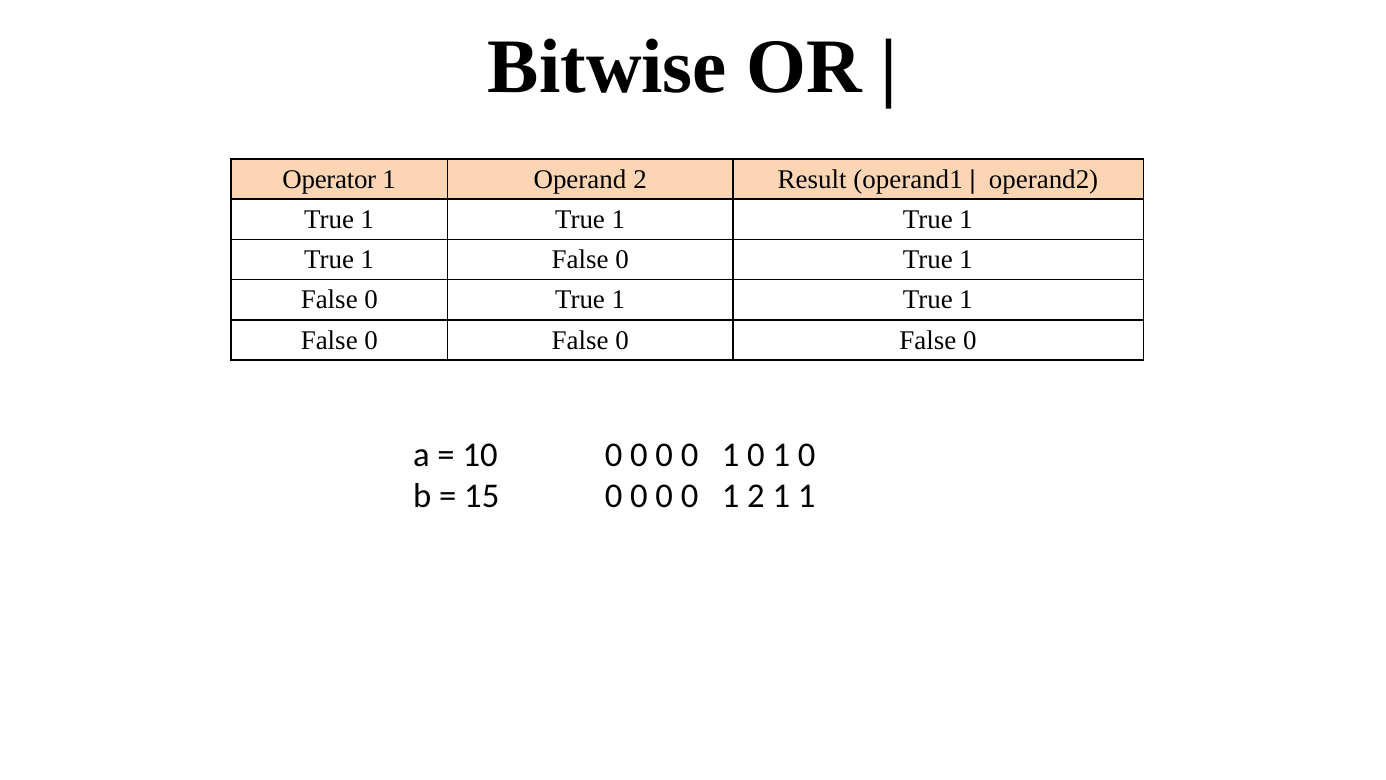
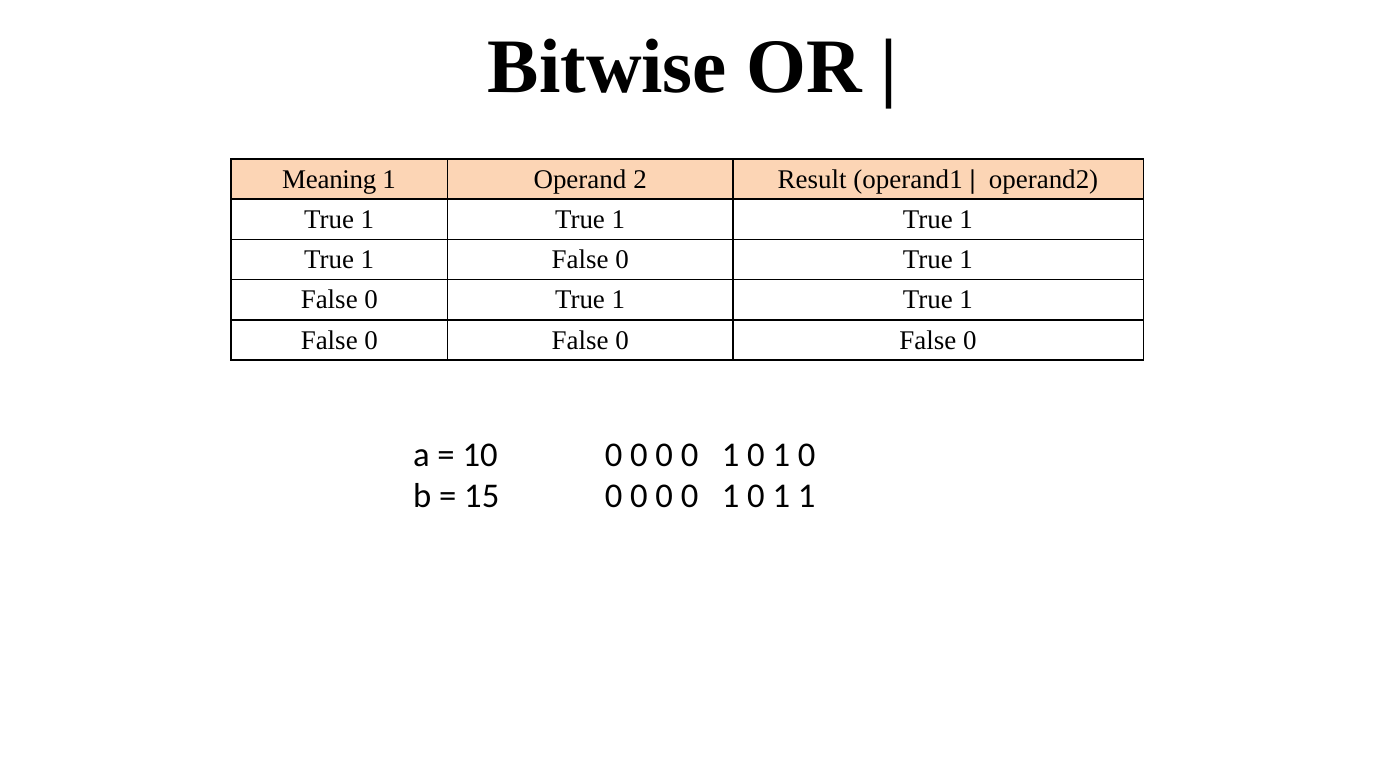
Operator: Operator -> Meaning
2 at (756, 496): 2 -> 0
